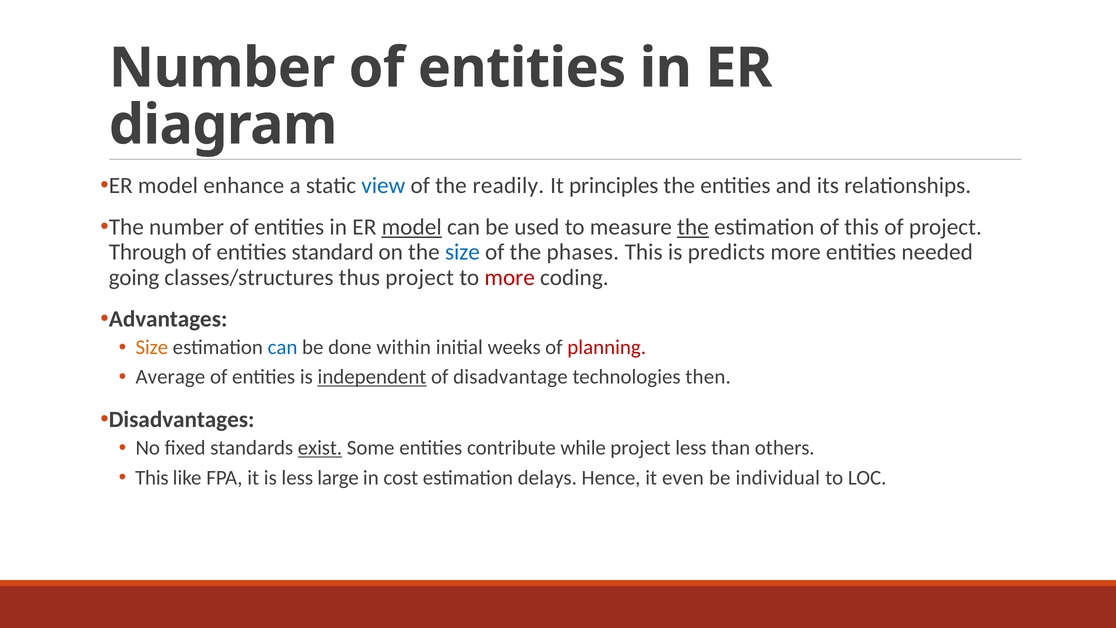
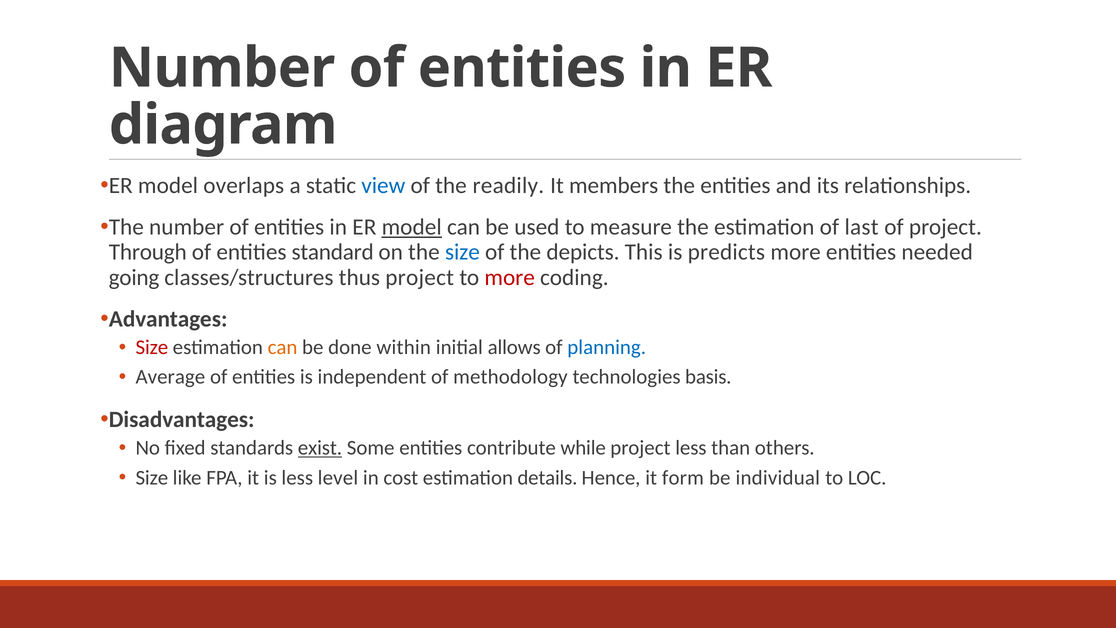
enhance: enhance -> overlaps
principles: principles -> members
the at (693, 227) underline: present -> none
of this: this -> last
phases: phases -> depicts
Size at (152, 347) colour: orange -> red
can at (283, 347) colour: blue -> orange
weeks: weeks -> allows
planning colour: red -> blue
independent underline: present -> none
disadvantage: disadvantage -> methodology
then: then -> basis
This at (152, 477): This -> Size
large: large -> level
delays: delays -> details
even: even -> form
